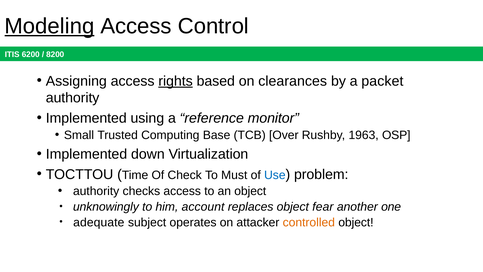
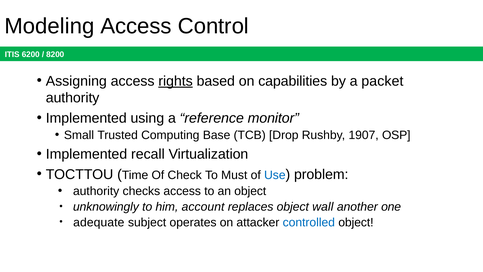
Modeling underline: present -> none
clearances: clearances -> capabilities
Over: Over -> Drop
1963: 1963 -> 1907
down: down -> recall
fear: fear -> wall
controlled colour: orange -> blue
